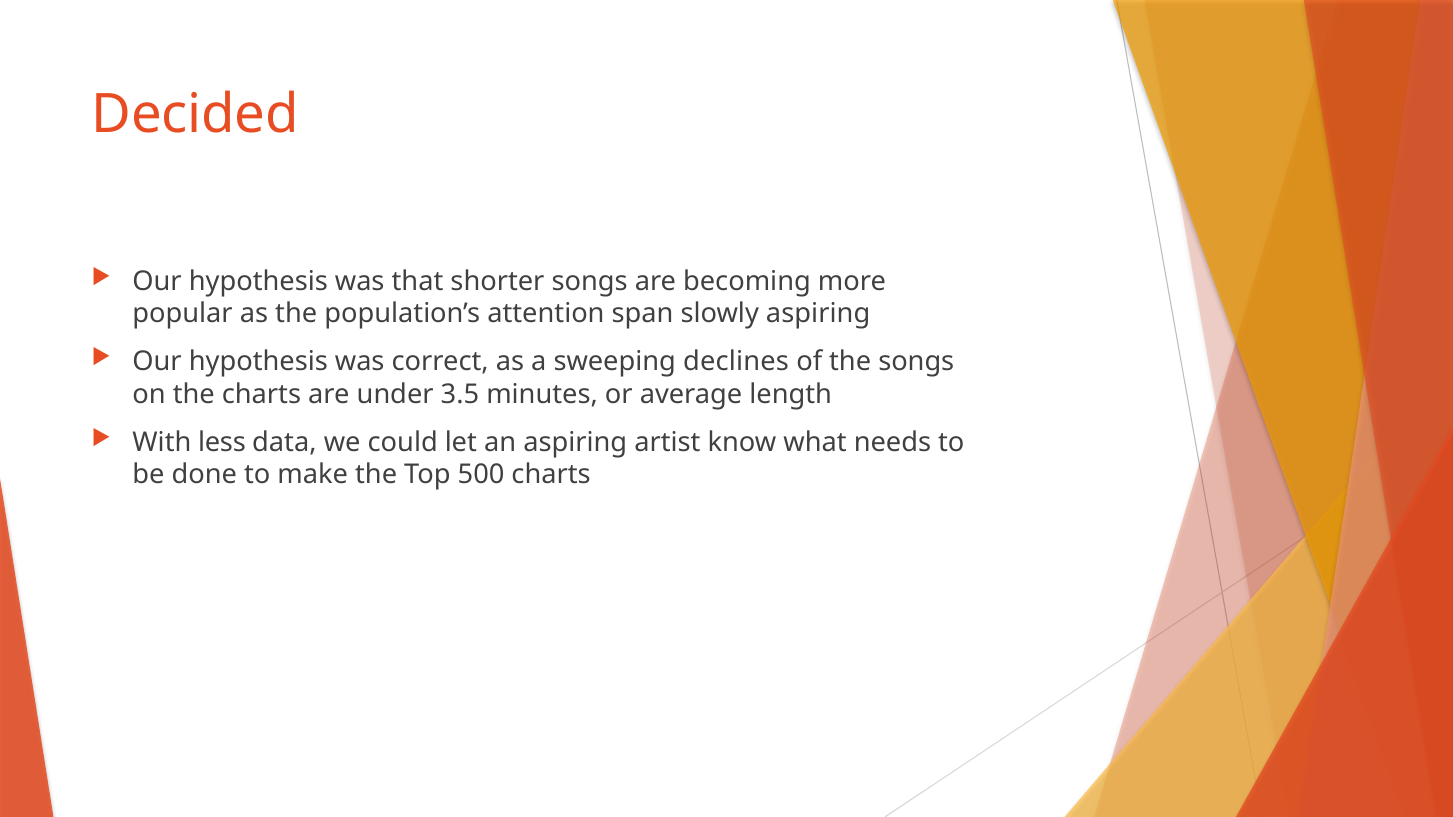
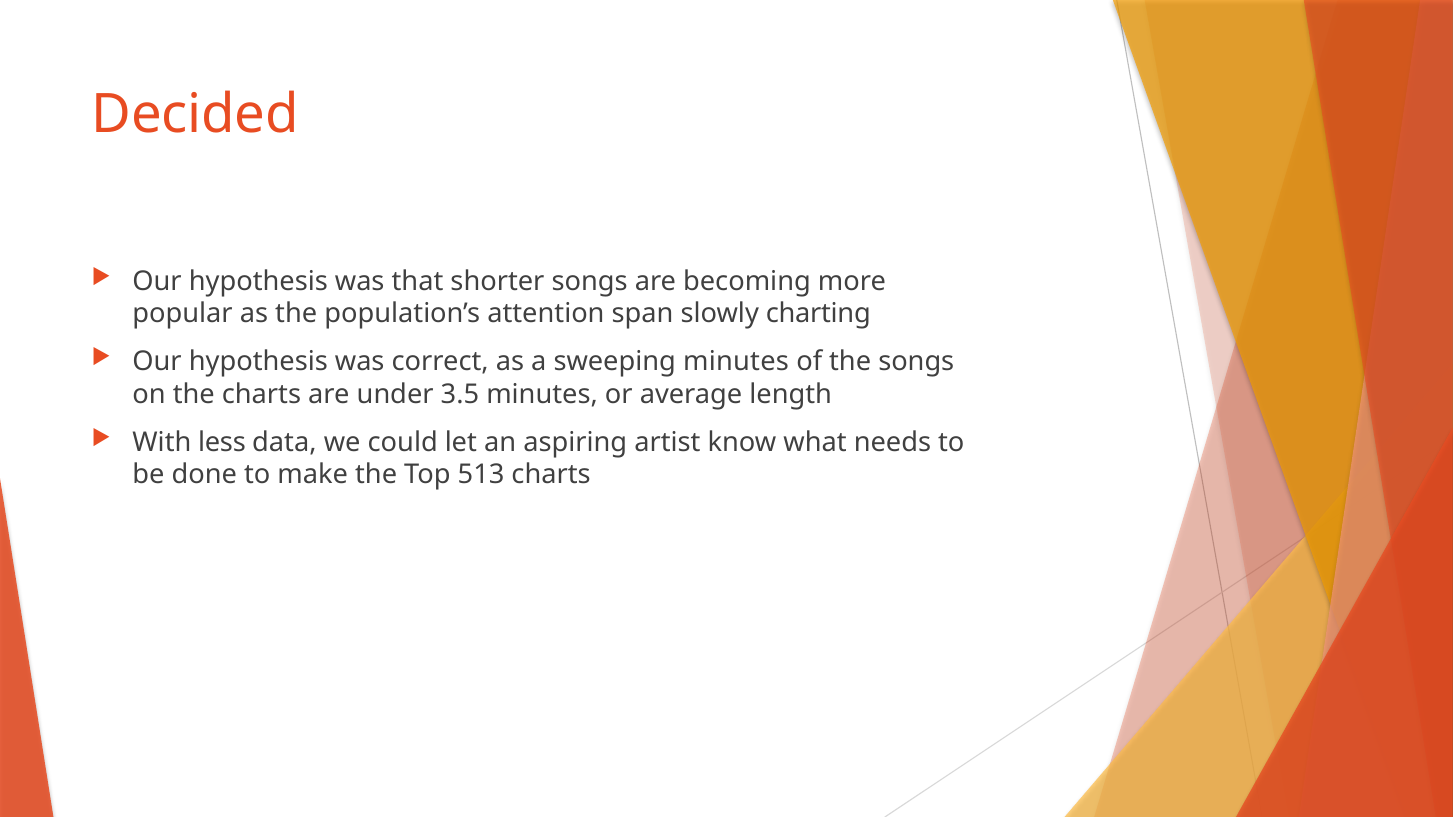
slowly aspiring: aspiring -> charting
sweeping declines: declines -> minutes
500: 500 -> 513
